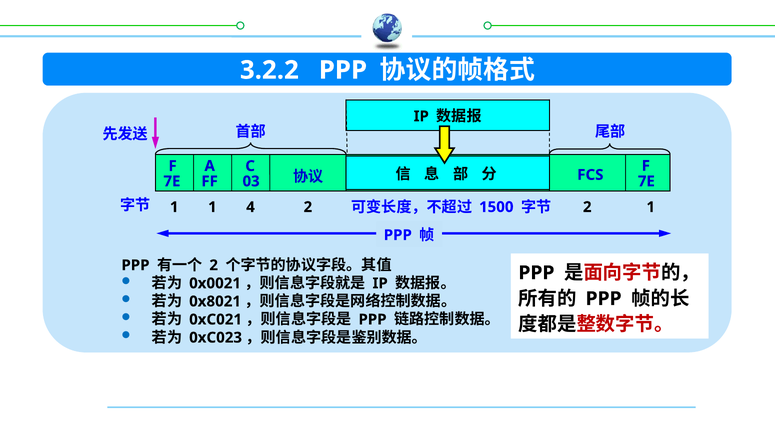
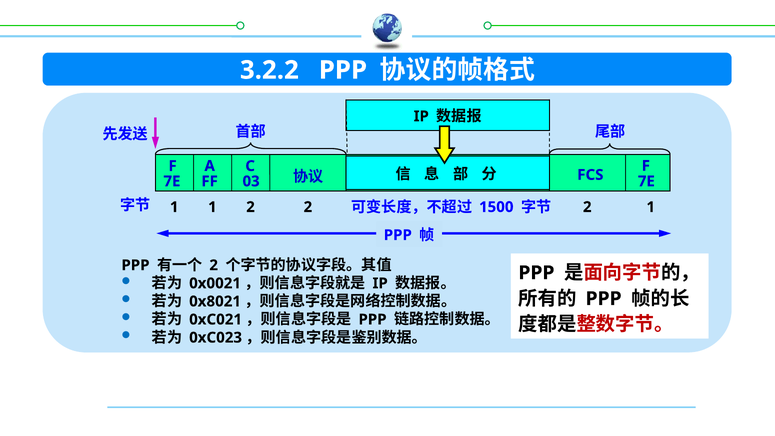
4 at (251, 207): 4 -> 2
